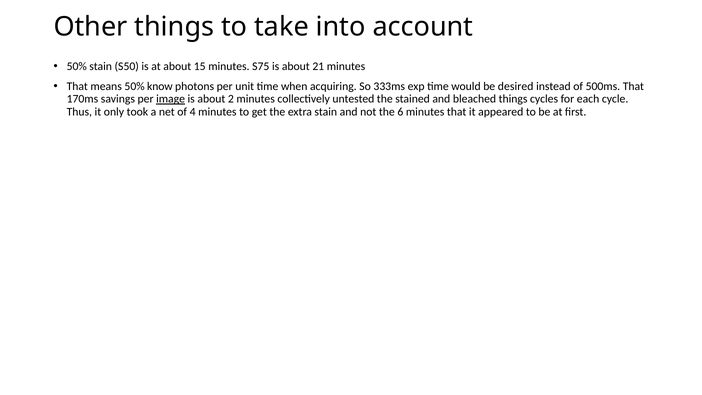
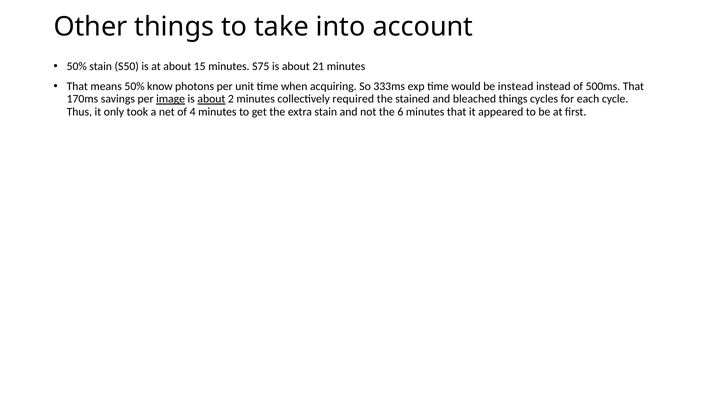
be desired: desired -> instead
about at (211, 99) underline: none -> present
untested: untested -> required
